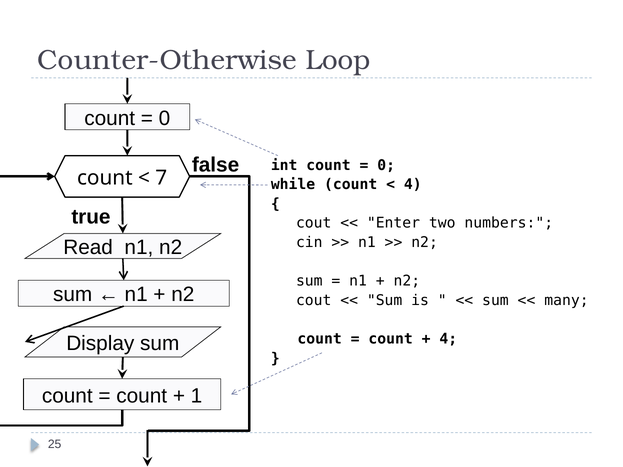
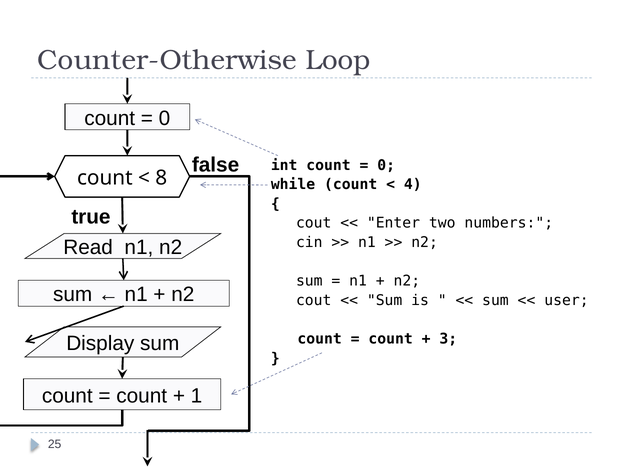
7: 7 -> 8
many: many -> user
4 at (448, 339): 4 -> 3
